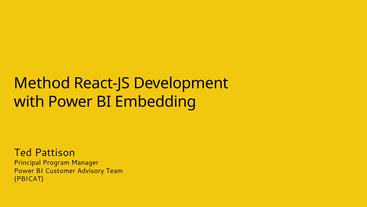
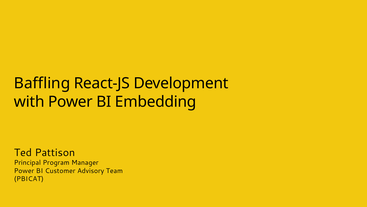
Method: Method -> Baffling
